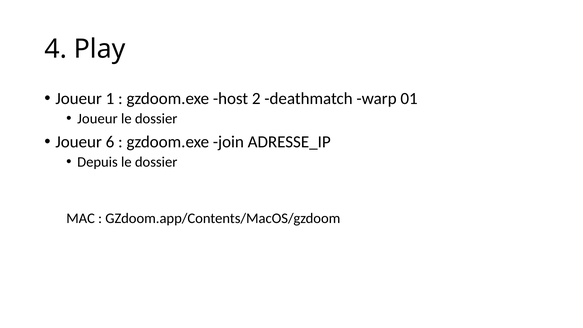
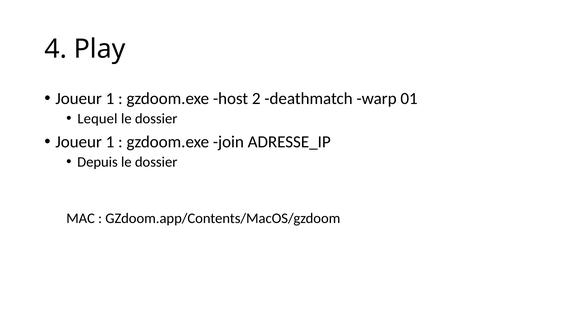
Joueur at (97, 119): Joueur -> Lequel
6 at (110, 142): 6 -> 1
